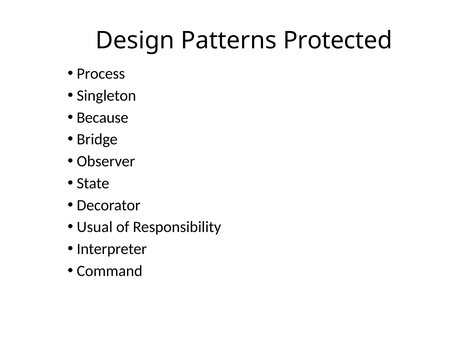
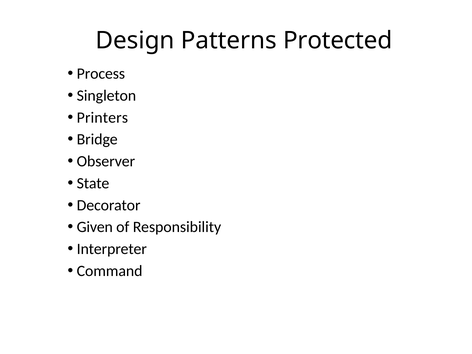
Because: Because -> Printers
Usual: Usual -> Given
